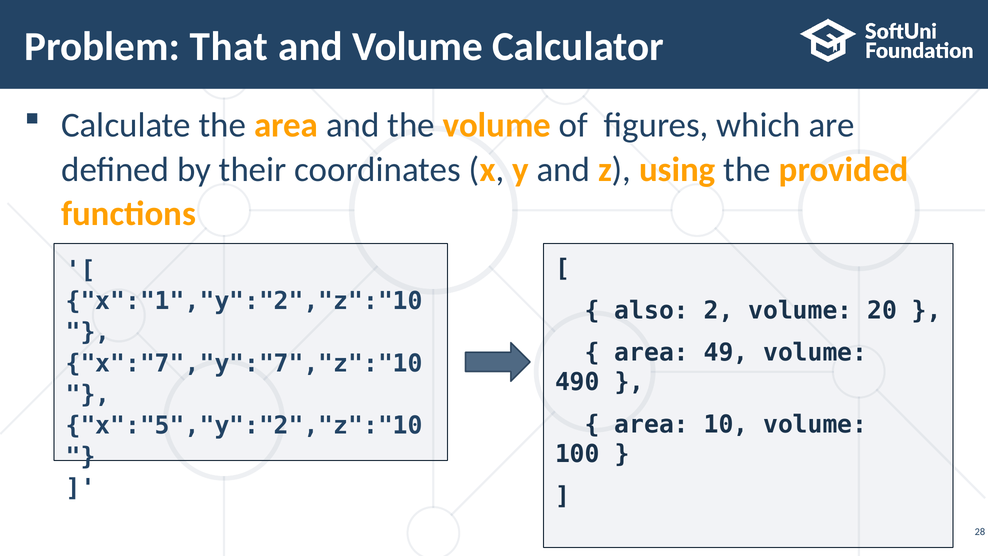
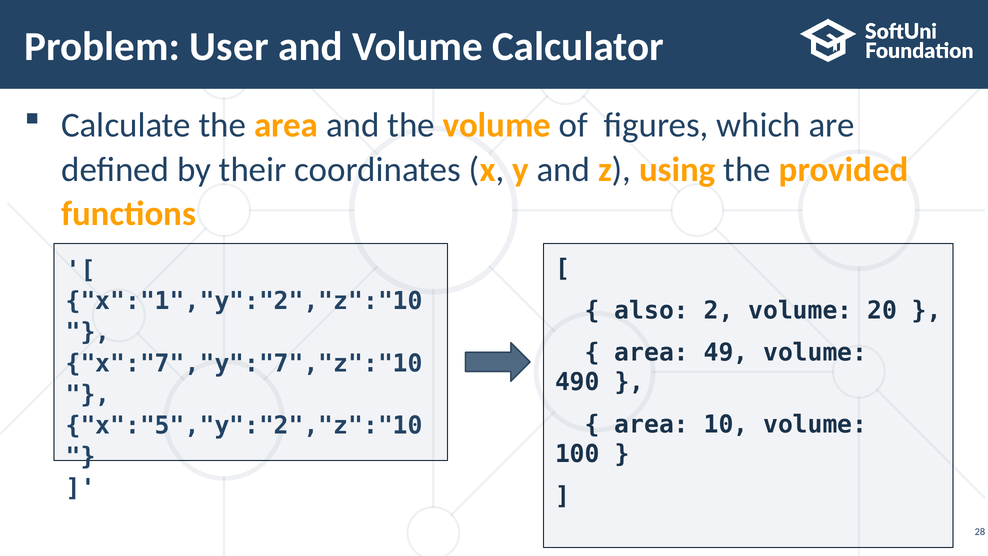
That: That -> User
